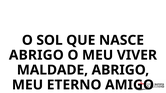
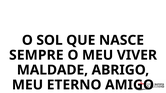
ABRIGO at (36, 55): ABRIGO -> SEMPRE
